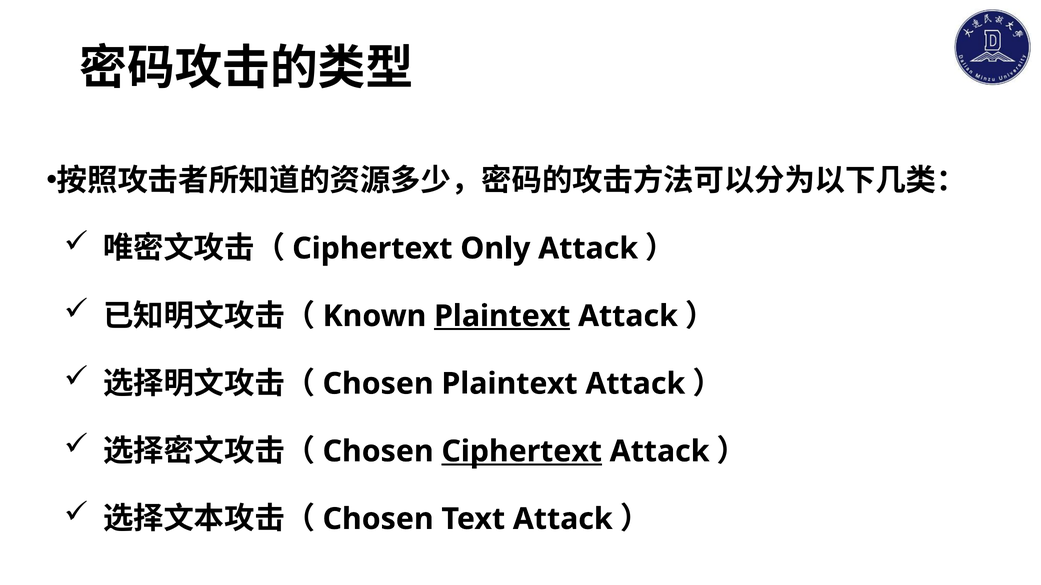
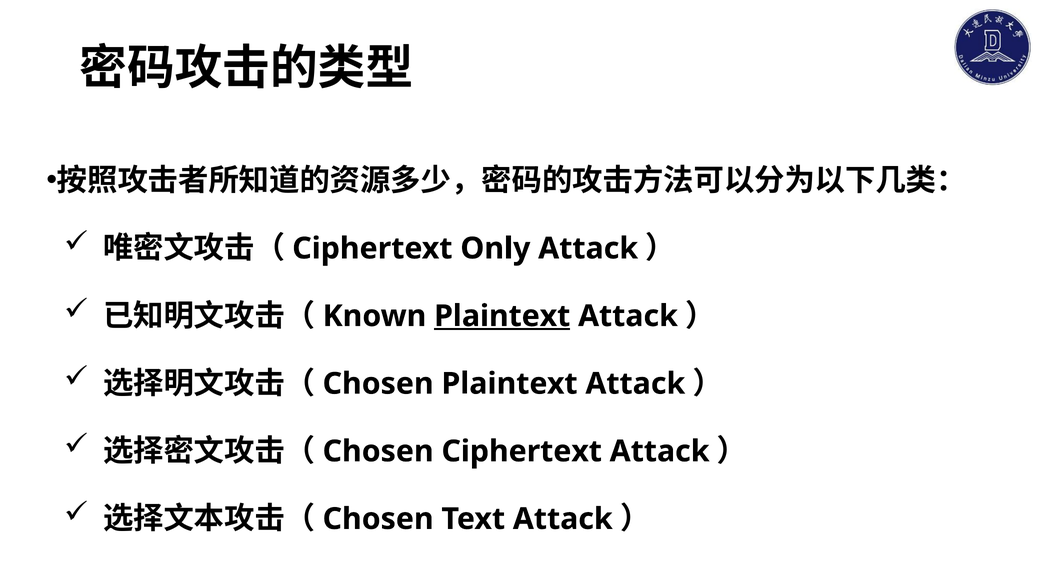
Ciphertext at (522, 452) underline: present -> none
